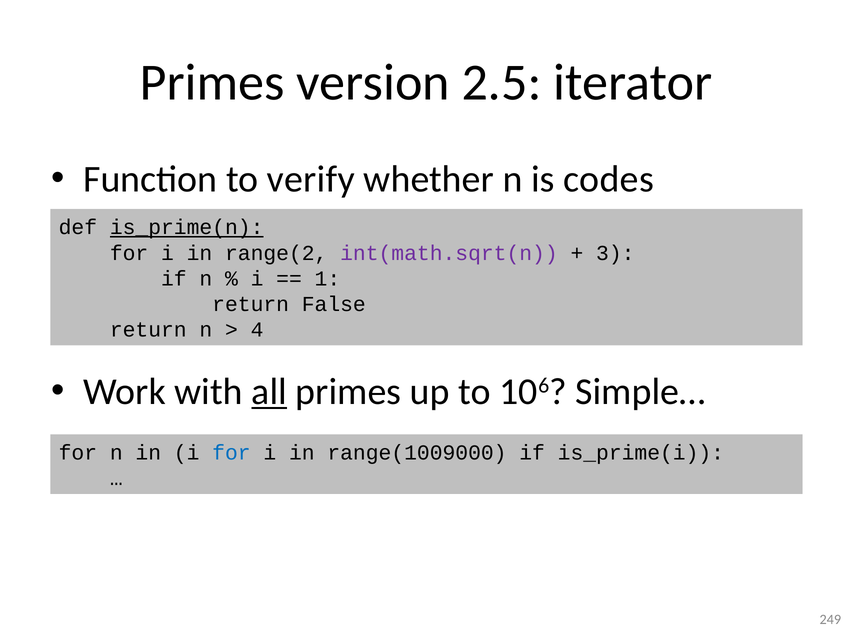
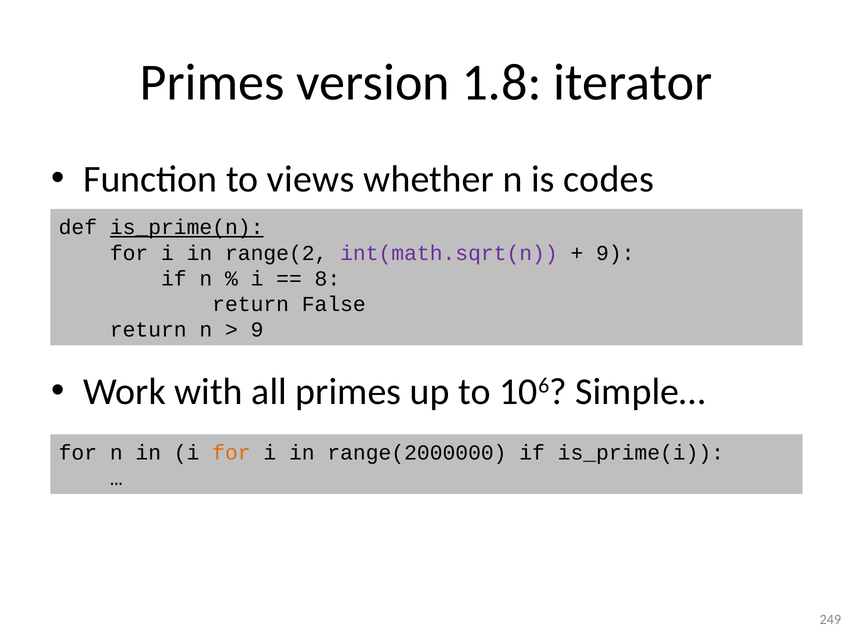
2.5: 2.5 -> 1.8
verify: verify -> views
3 at (615, 253): 3 -> 9
1: 1 -> 8
4 at (257, 330): 4 -> 9
all underline: present -> none
for at (231, 453) colour: blue -> orange
range(1009000: range(1009000 -> range(2000000
